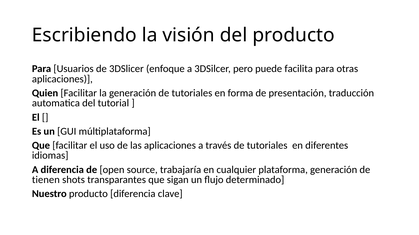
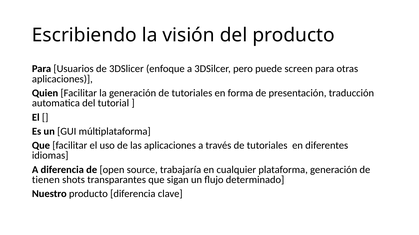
facilita: facilita -> screen
